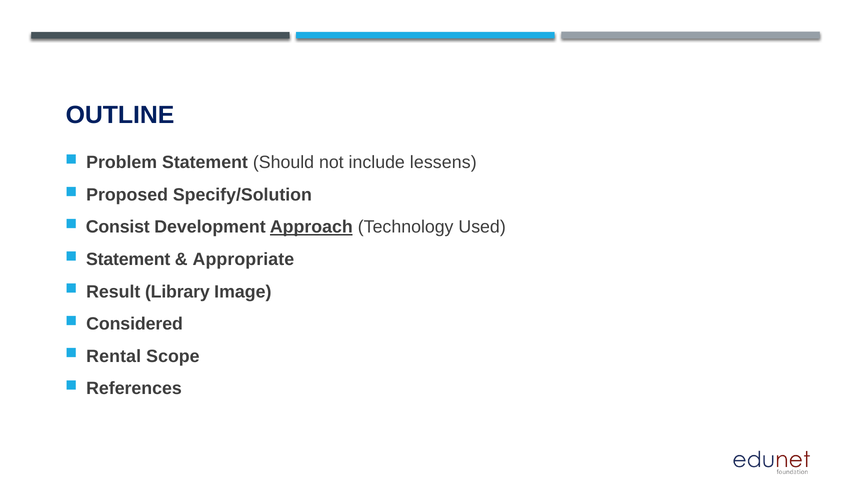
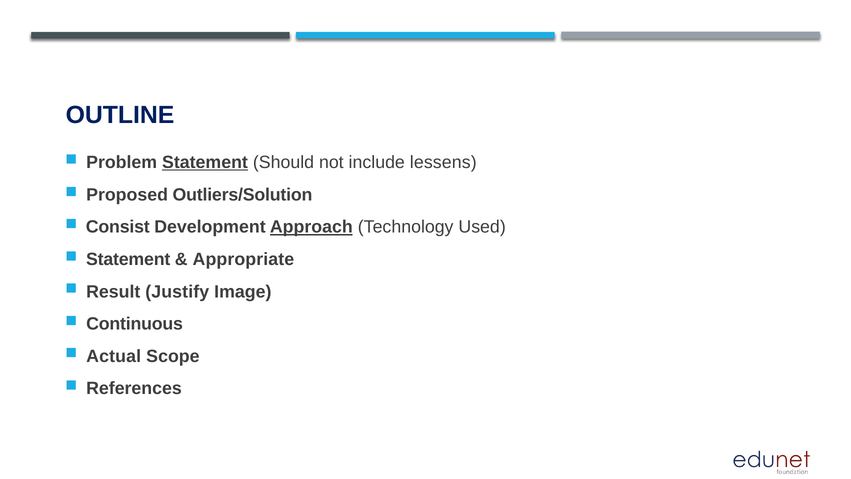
Statement at (205, 162) underline: none -> present
Specify/Solution: Specify/Solution -> Outliers/Solution
Library: Library -> Justify
Considered: Considered -> Continuous
Rental: Rental -> Actual
